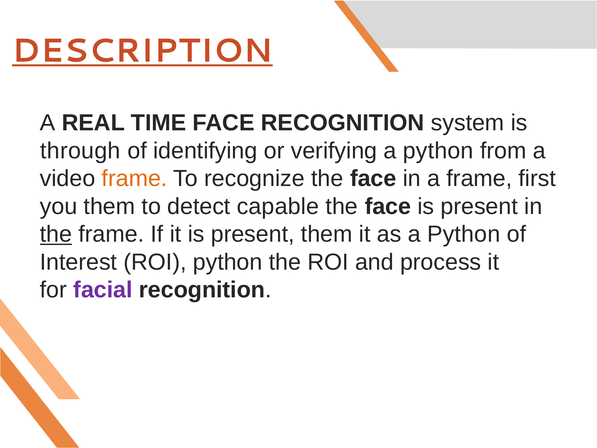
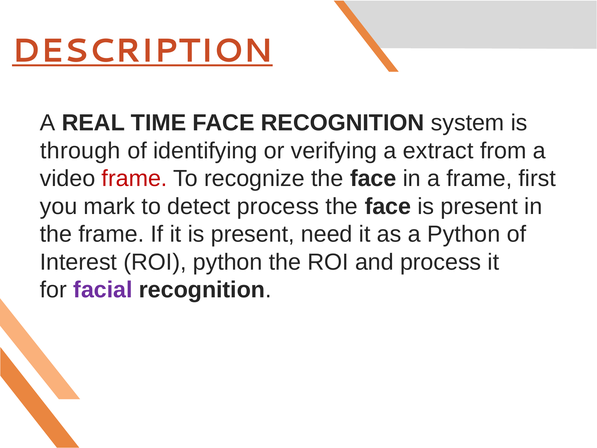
verifying a python: python -> extract
frame at (134, 179) colour: orange -> red
you them: them -> mark
detect capable: capable -> process
the at (56, 234) underline: present -> none
present them: them -> need
